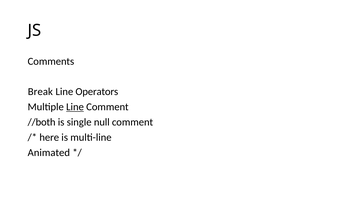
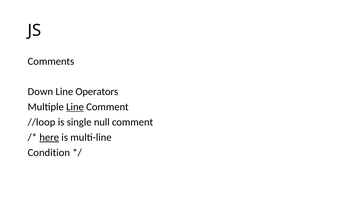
Break: Break -> Down
//both: //both -> //loop
here underline: none -> present
Animated: Animated -> Condition
